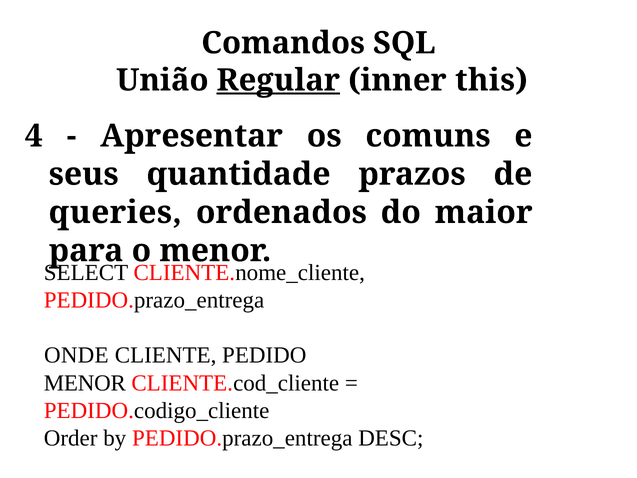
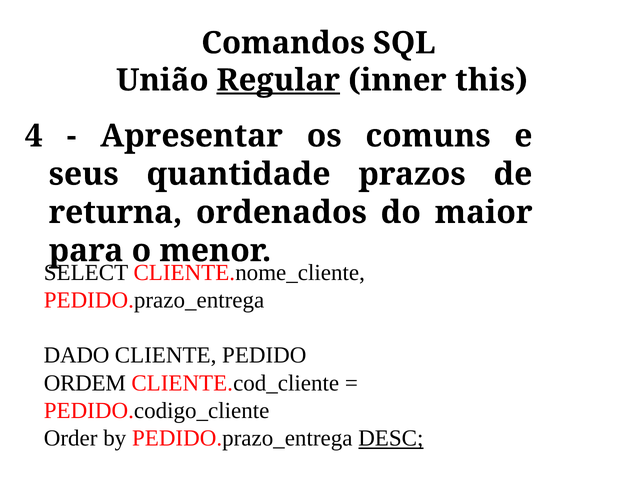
queries: queries -> returna
ONDE: ONDE -> DADO
MENOR at (85, 383): MENOR -> ORDEM
DESC underline: none -> present
